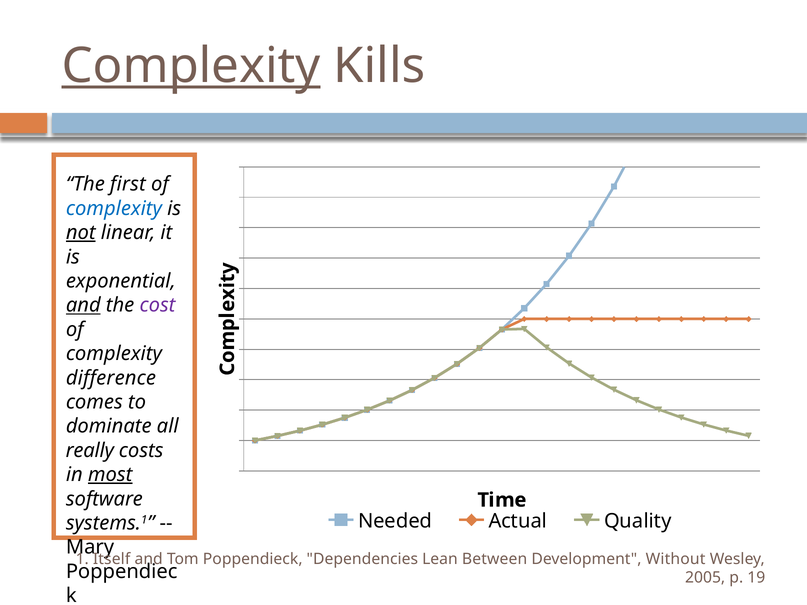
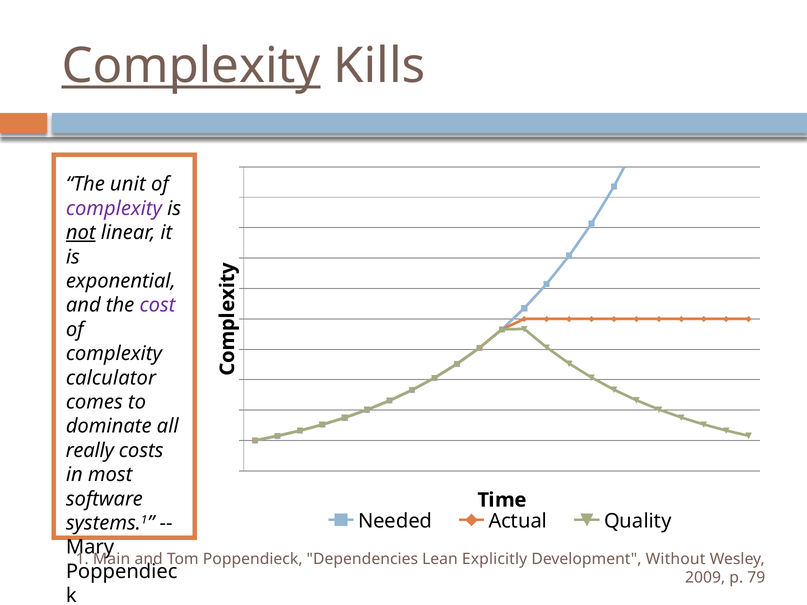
first: first -> unit
complexity at (114, 209) colour: blue -> purple
and at (83, 305) underline: present -> none
difference: difference -> calculator
most underline: present -> none
Itself: Itself -> Main
Between: Between -> Explicitly
2005: 2005 -> 2009
19: 19 -> 79
